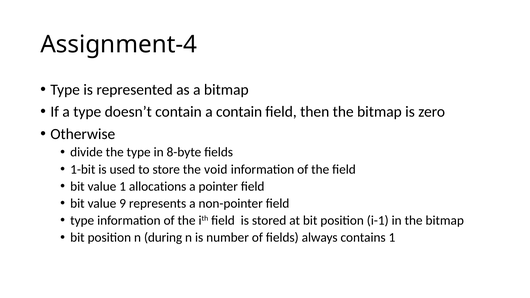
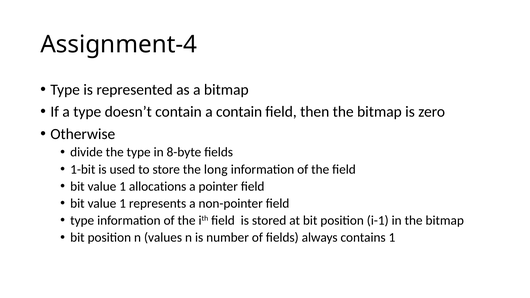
void: void -> long
9 at (123, 203): 9 -> 1
during: during -> values
